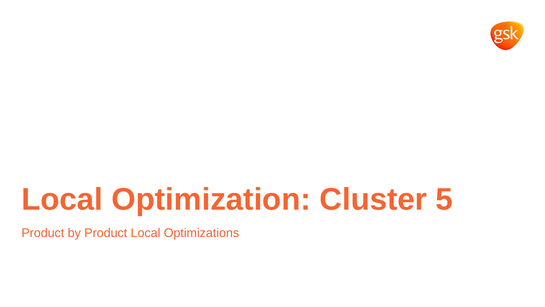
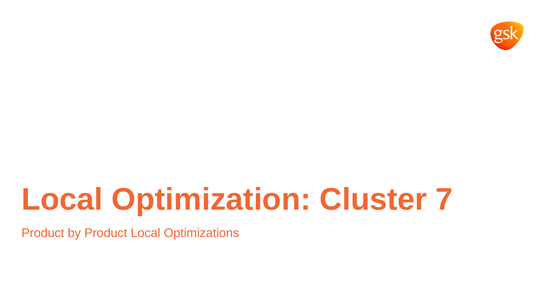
5: 5 -> 7
